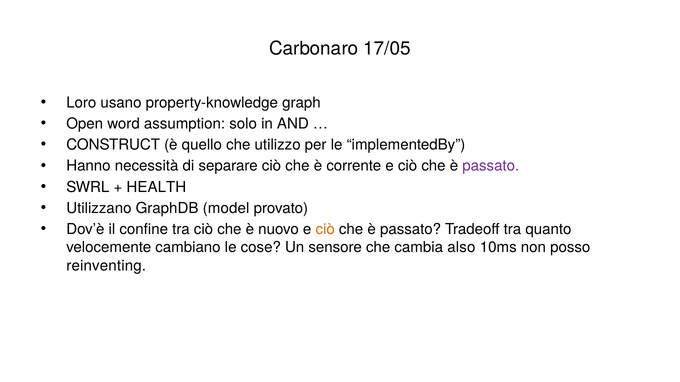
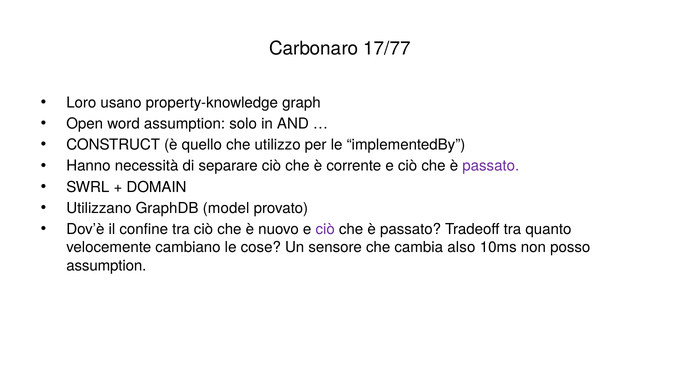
17/05: 17/05 -> 17/77
HEALTH: HEALTH -> DOMAIN
ciò at (325, 230) colour: orange -> purple
reinventing at (106, 266): reinventing -> assumption
